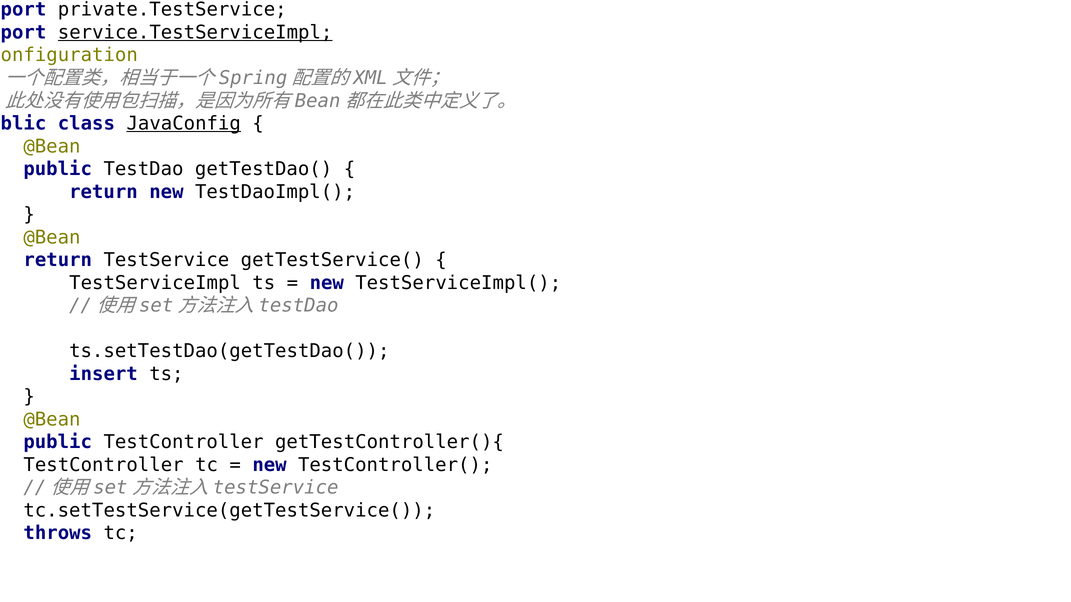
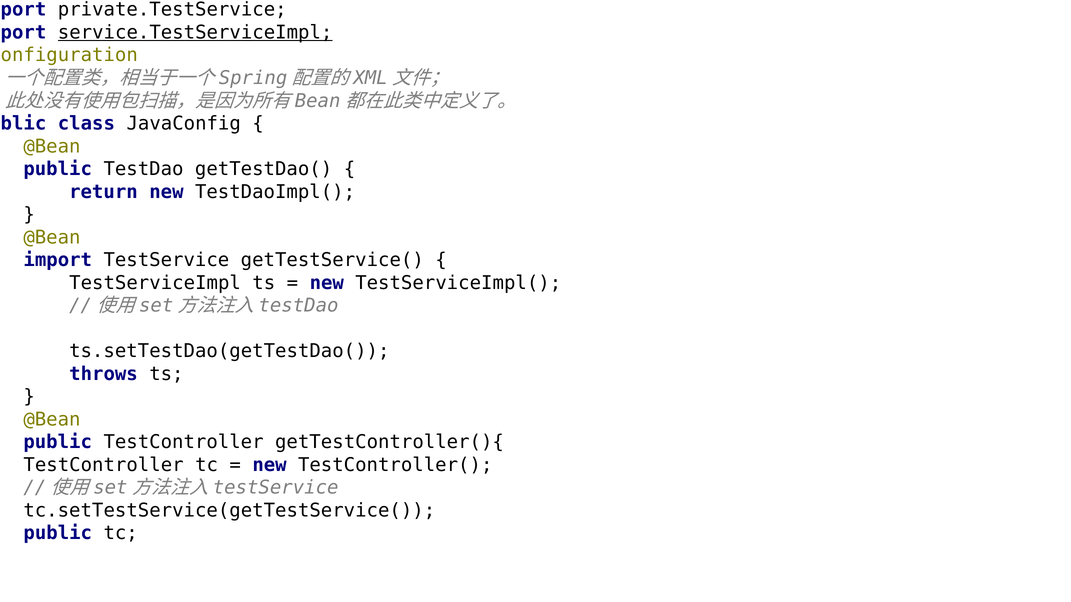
JavaConfig at (184, 124) underline: present -> none
return at (58, 260): return -> import
insert: insert -> throws
throws at (58, 533): throws -> public
